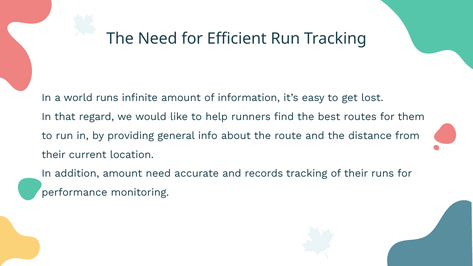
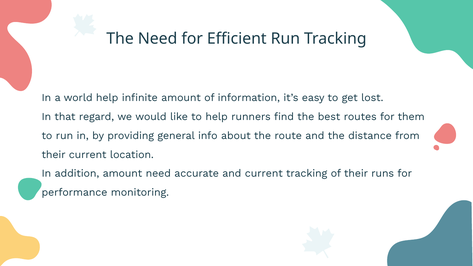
world runs: runs -> help
and records: records -> current
